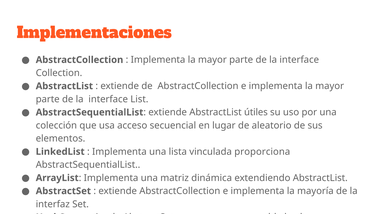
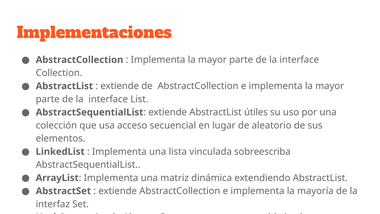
proporciona: proporciona -> sobreescriba
